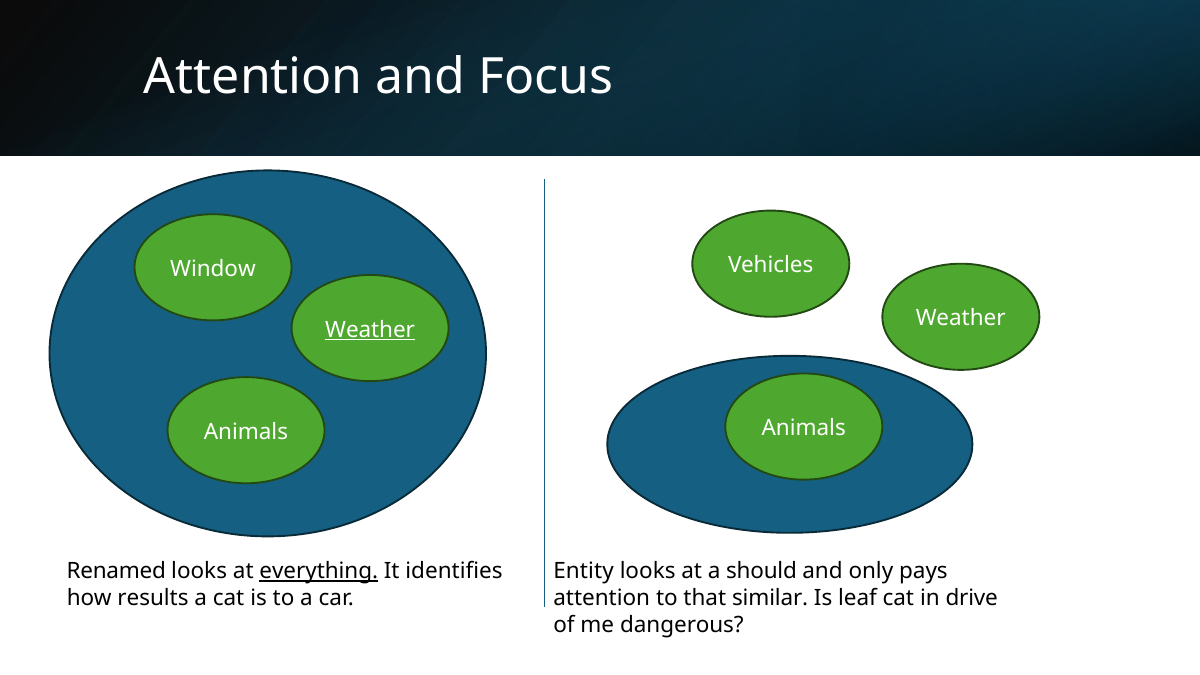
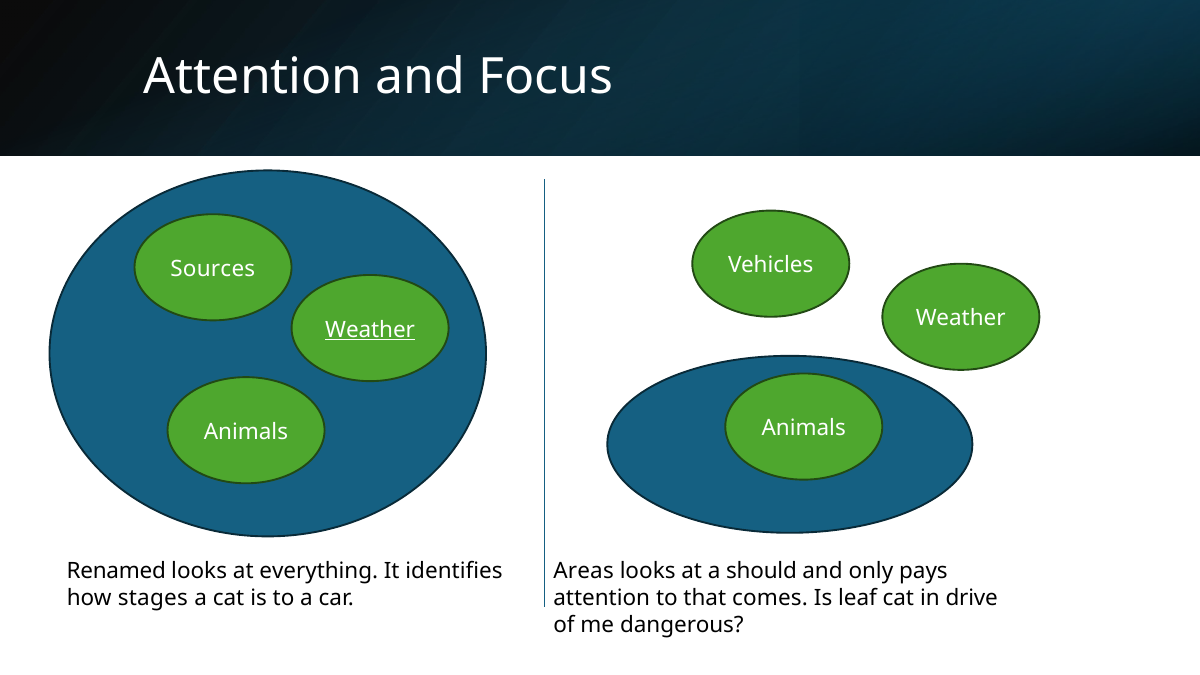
Window: Window -> Sources
everything underline: present -> none
Entity: Entity -> Areas
results: results -> stages
similar: similar -> comes
